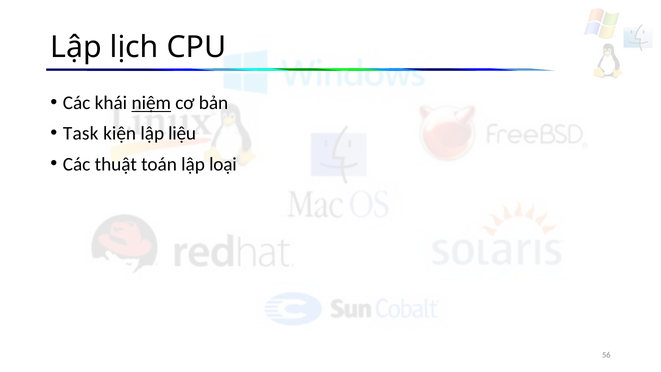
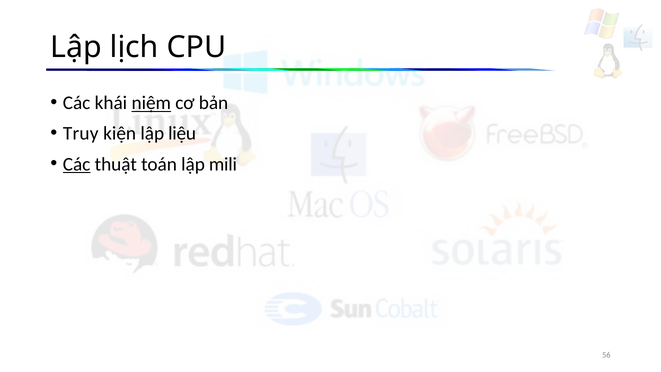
Task: Task -> Truy
Các at (77, 164) underline: none -> present
loại: loại -> mili
